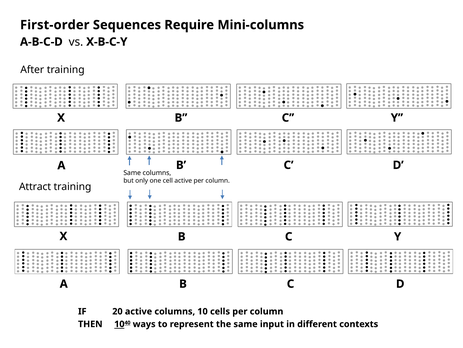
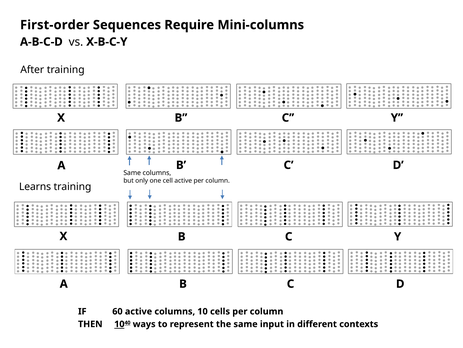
Attract: Attract -> Learns
20: 20 -> 60
